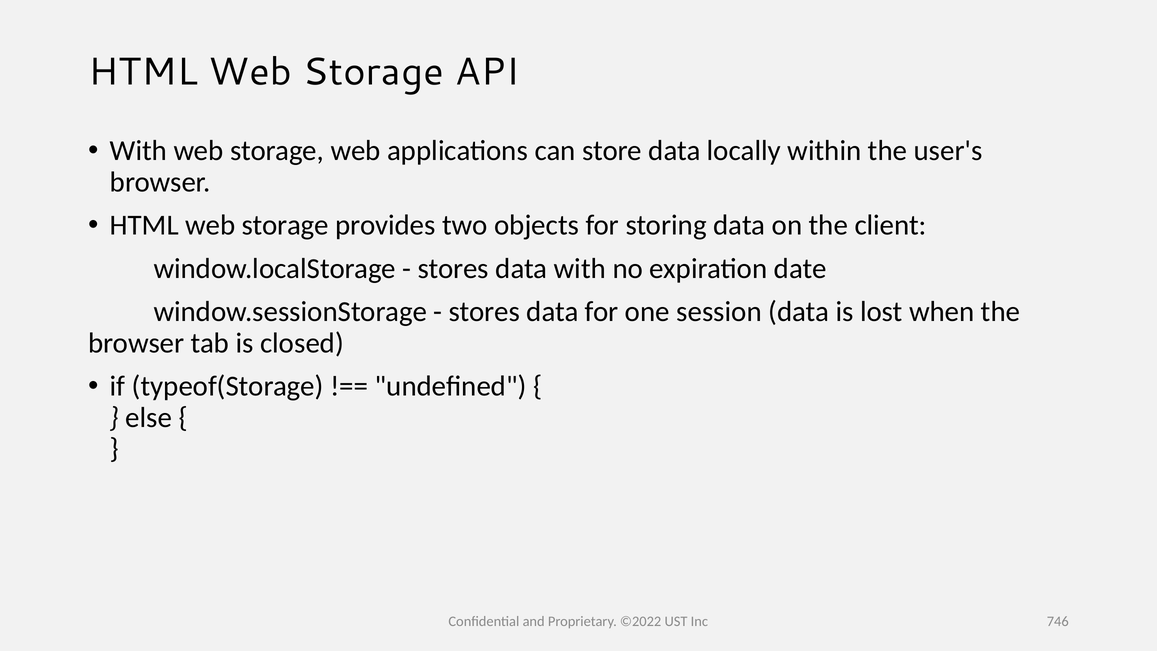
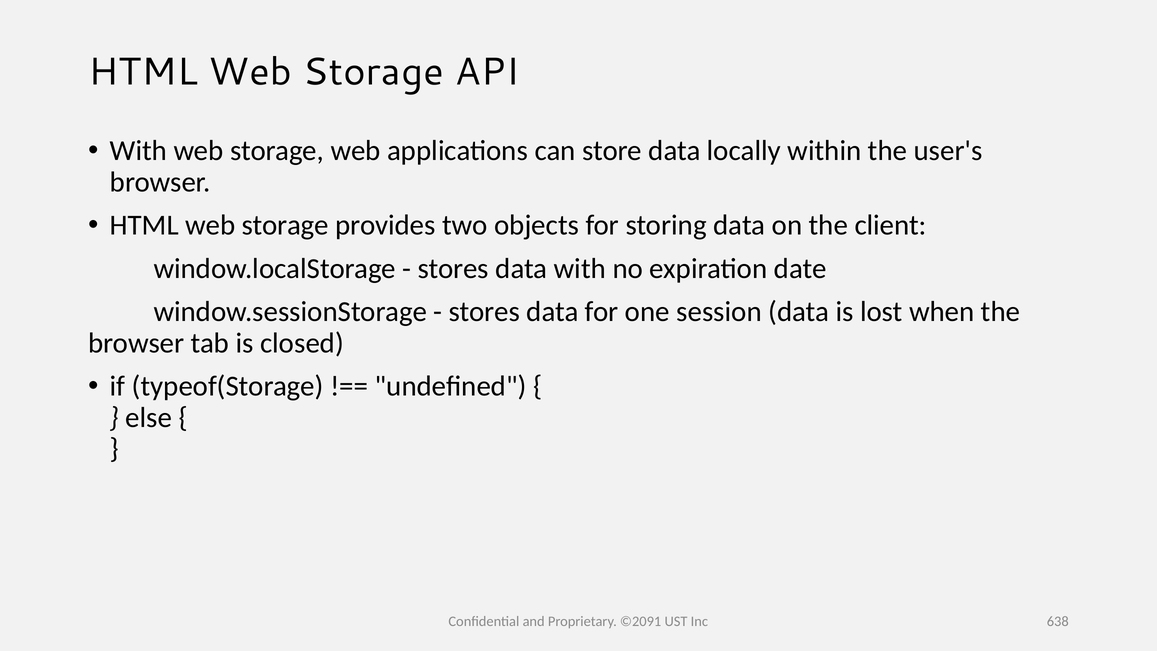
©2022: ©2022 -> ©2091
746: 746 -> 638
